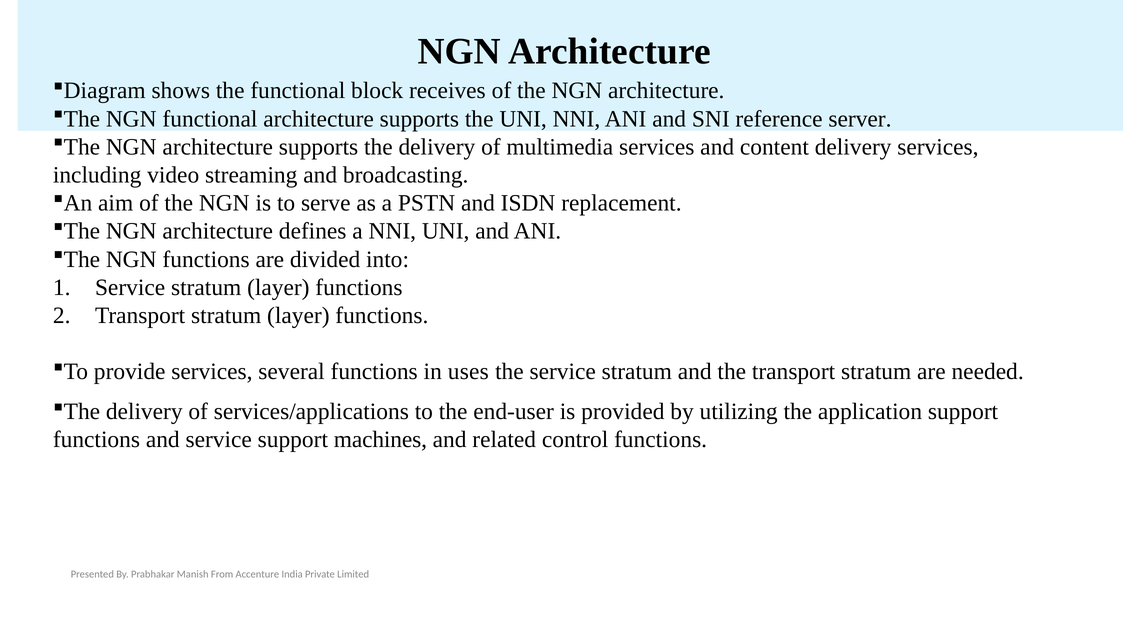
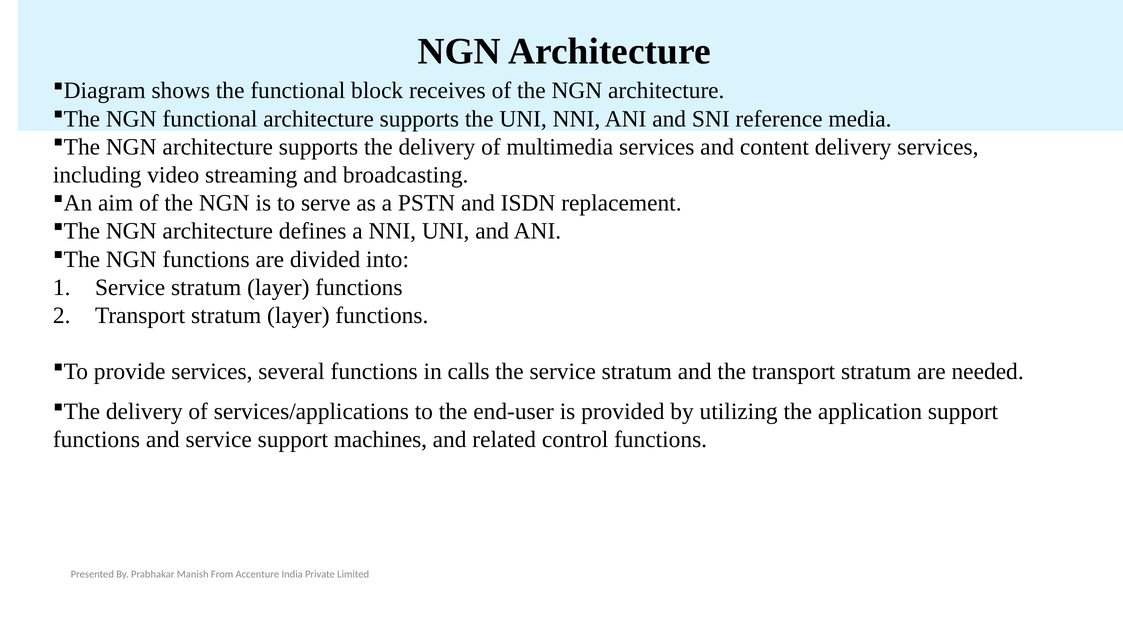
server: server -> media
uses: uses -> calls
